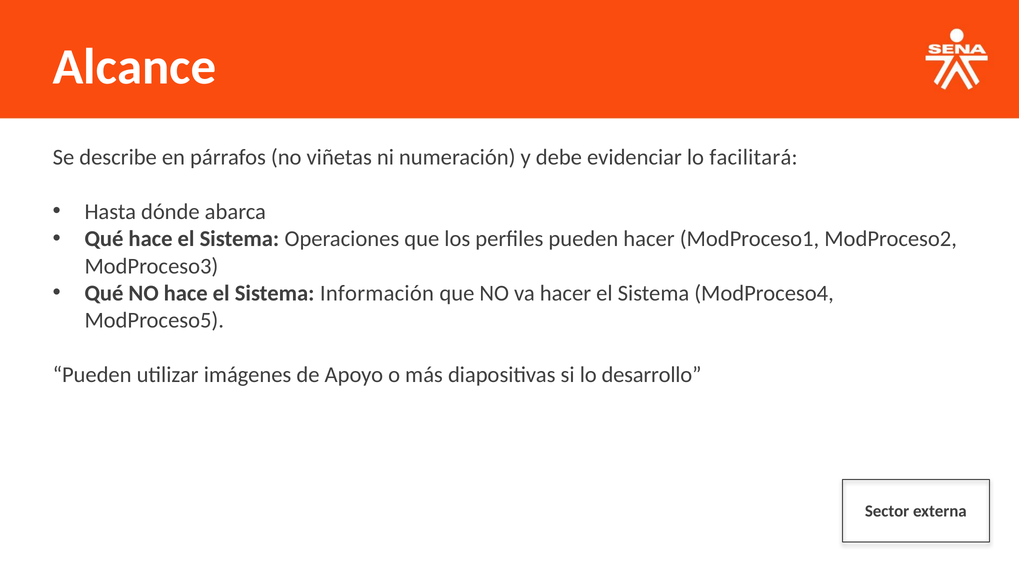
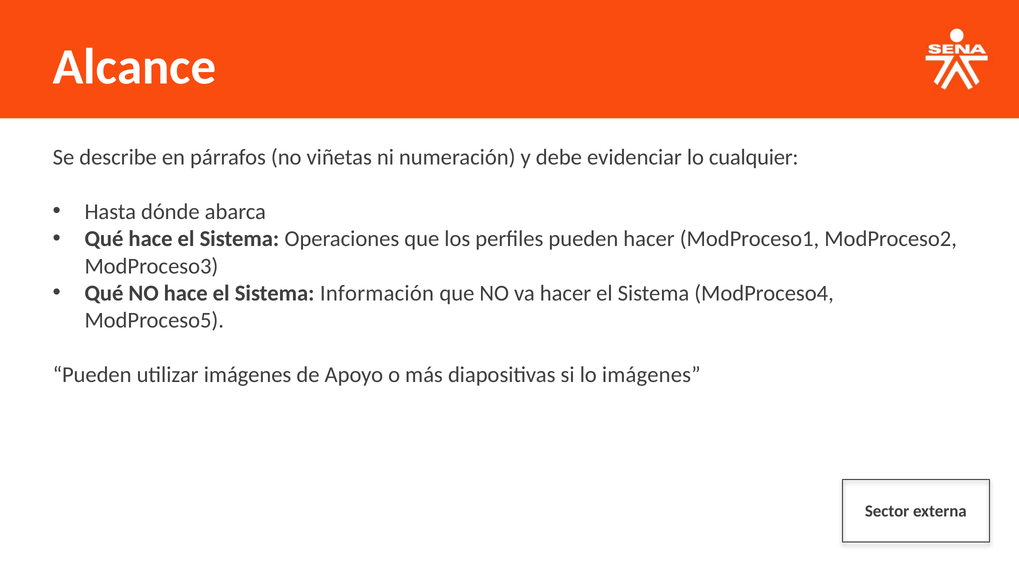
facilitará: facilitará -> cualquier
lo desarrollo: desarrollo -> imágenes
